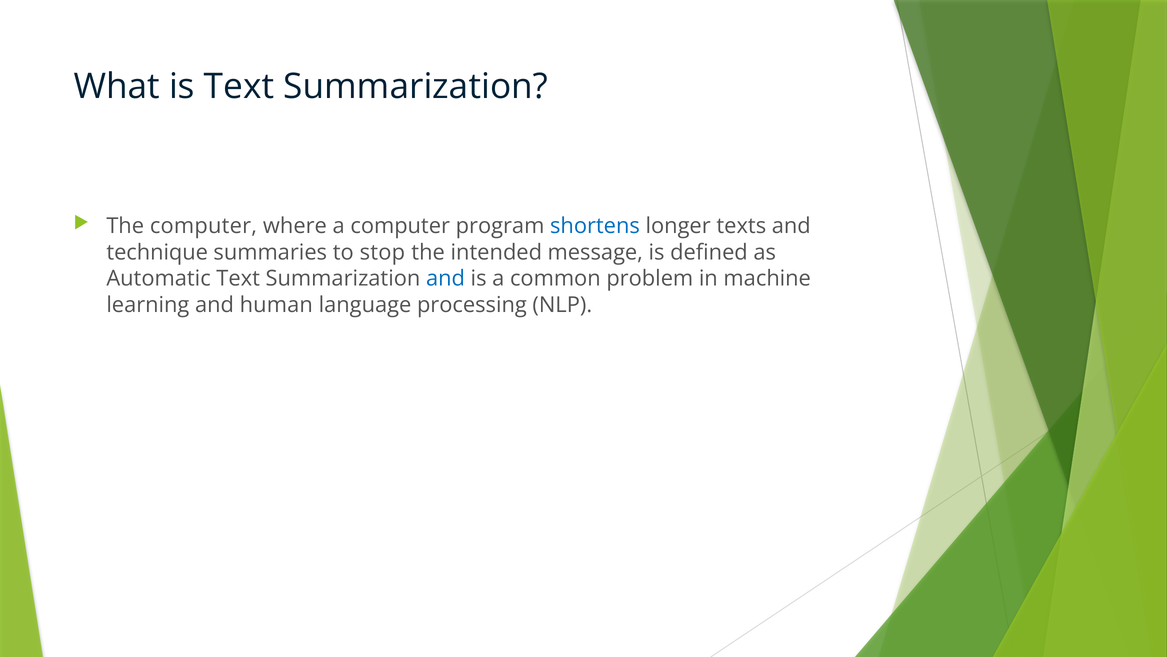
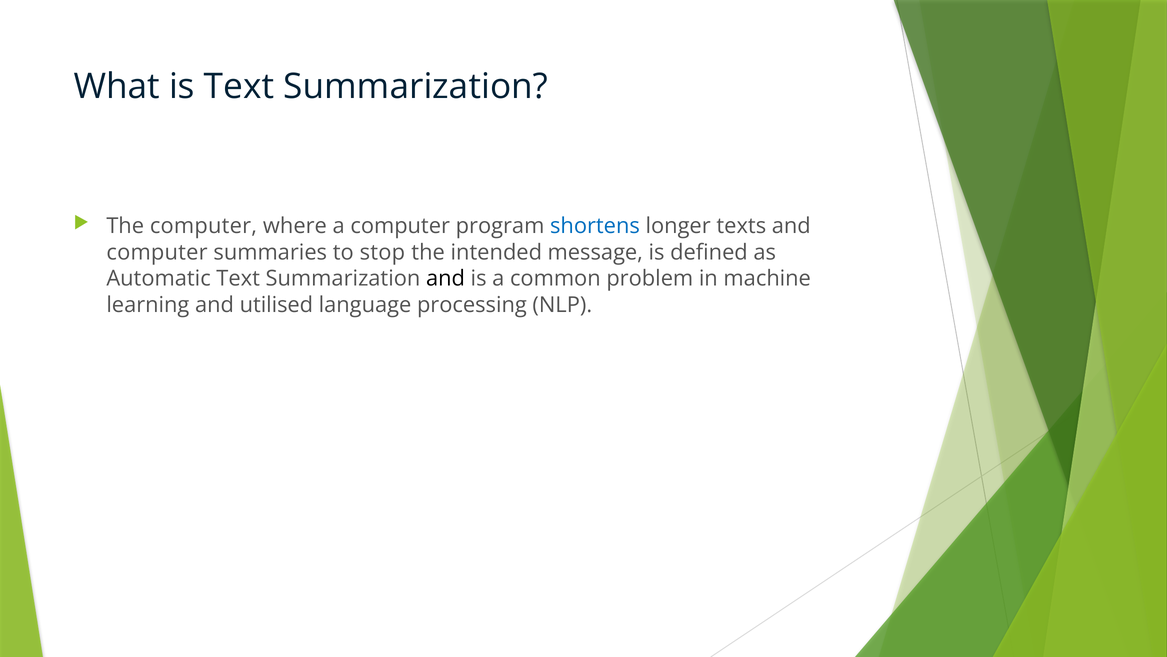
technique at (157, 252): technique -> computer
and at (445, 278) colour: blue -> black
human: human -> utilised
